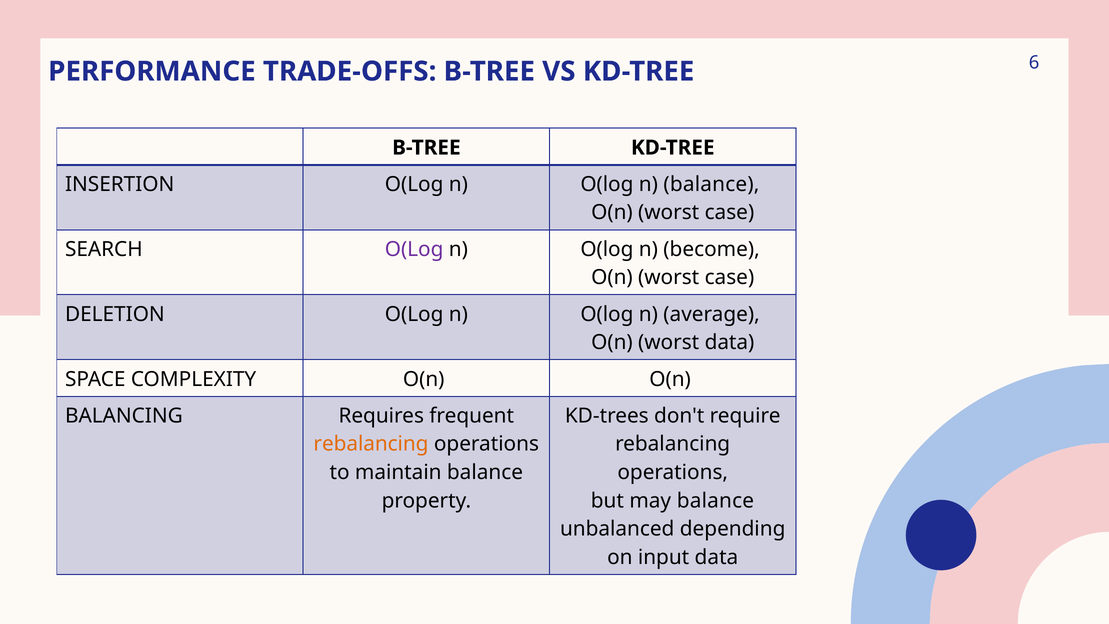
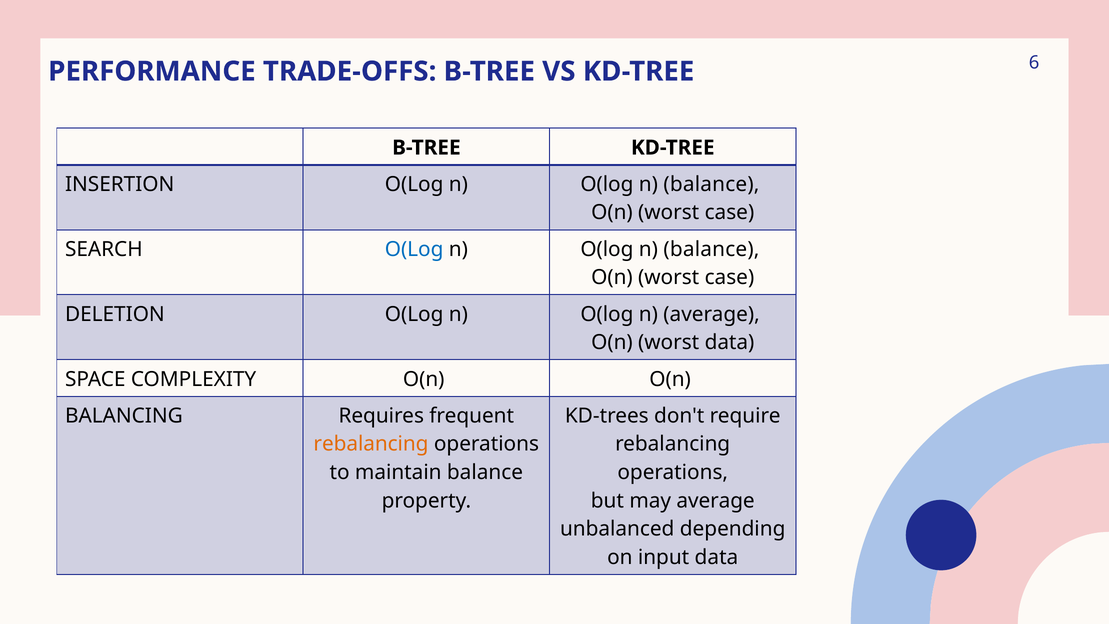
O(Log at (414, 249) colour: purple -> blue
become at (712, 249): become -> balance
may balance: balance -> average
